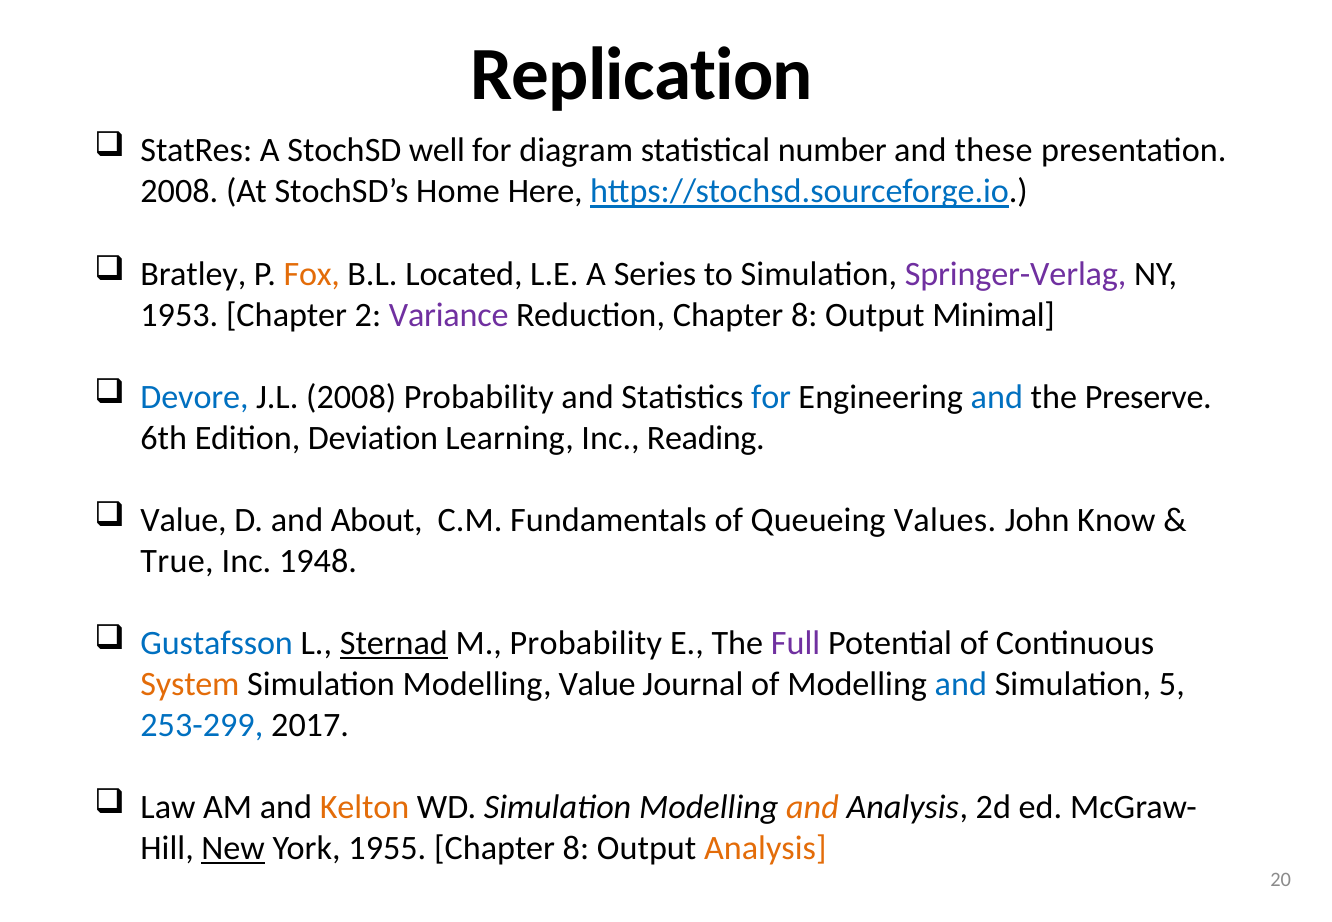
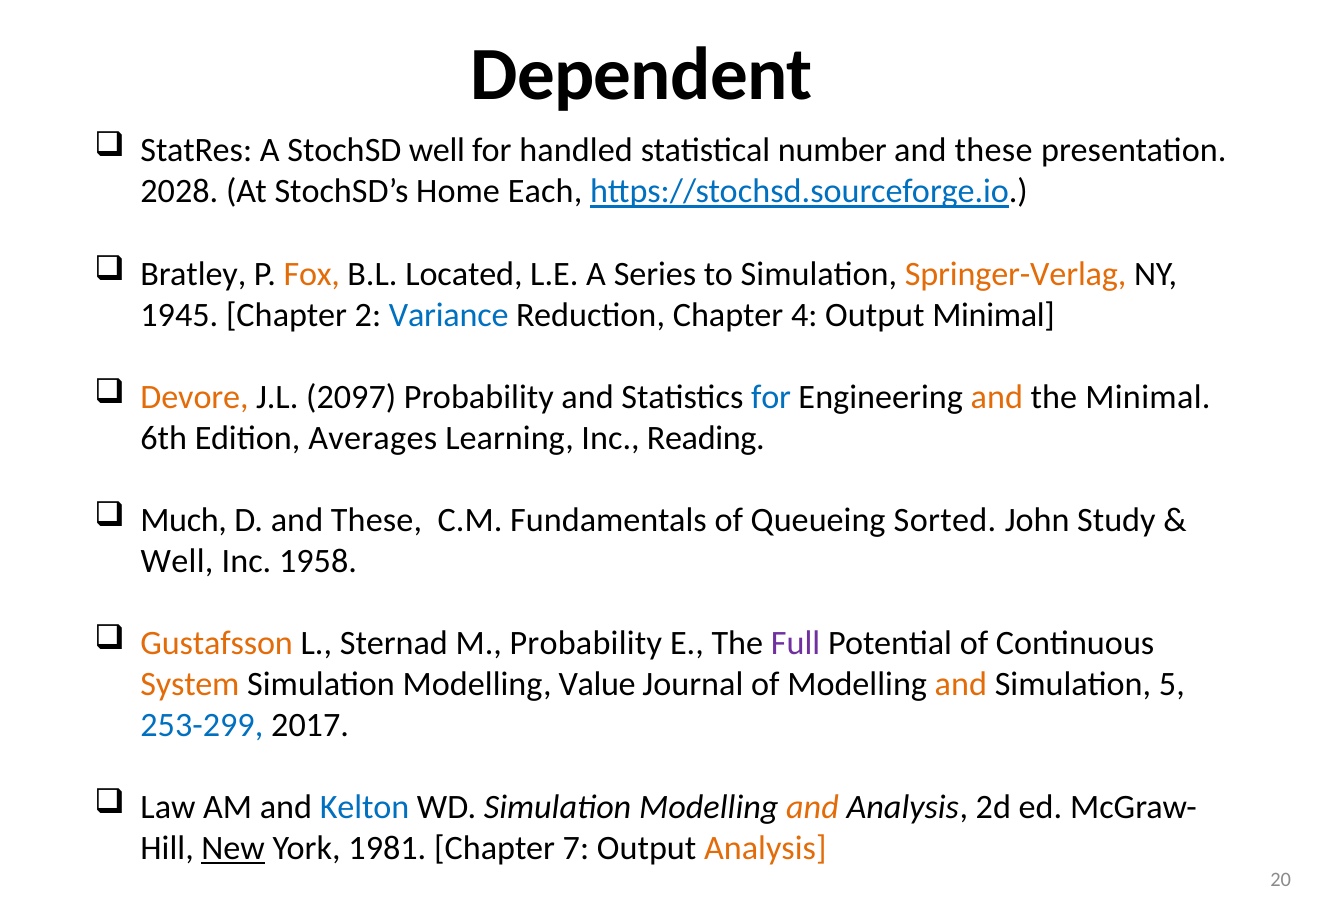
Replication: Replication -> Dependent
diagram: diagram -> handled
2008 at (179, 192): 2008 -> 2028
Here: Here -> Each
Springer-Verlag colour: purple -> orange
1953: 1953 -> 1945
Variance colour: purple -> blue
Reduction Chapter 8: 8 -> 4
Devore colour: blue -> orange
J.L 2008: 2008 -> 2097
and at (997, 398) colour: blue -> orange
the Preserve: Preserve -> Minimal
Deviation: Deviation -> Averages
Value at (184, 521): Value -> Much
D and About: About -> These
Values: Values -> Sorted
Know: Know -> Study
True at (177, 562): True -> Well
1948: 1948 -> 1958
Gustafsson colour: blue -> orange
Sternad underline: present -> none
and at (961, 685) colour: blue -> orange
Kelton colour: orange -> blue
1955: 1955 -> 1981
8 at (576, 849): 8 -> 7
